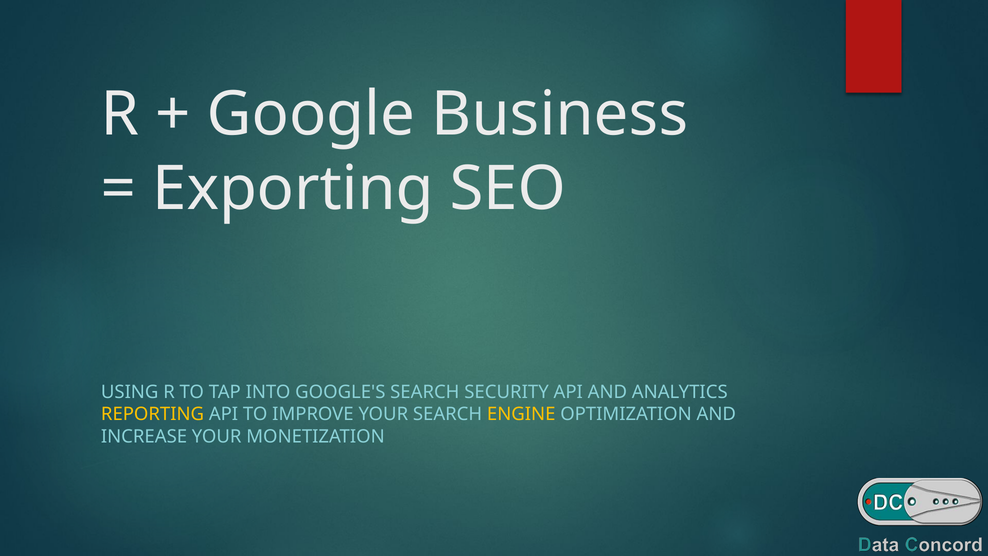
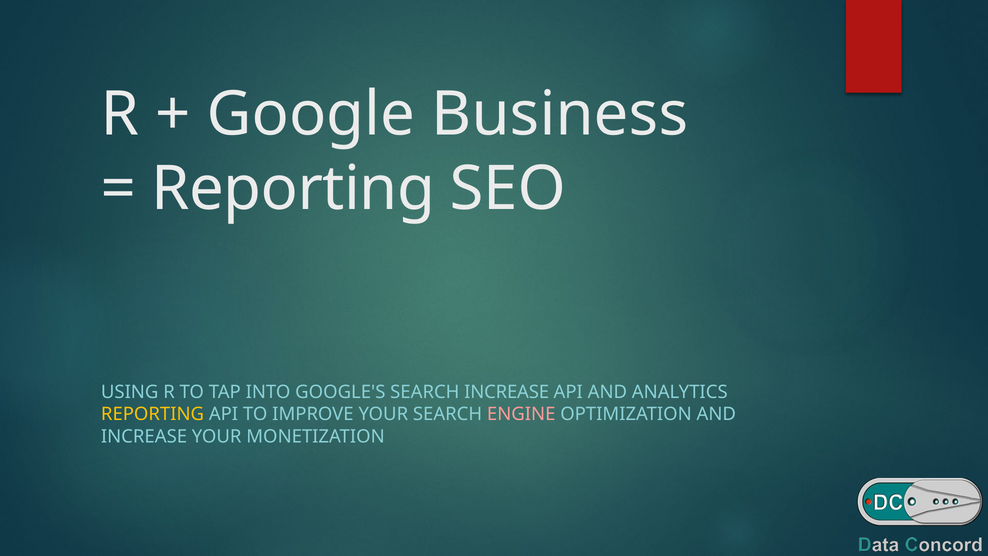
Exporting at (293, 189): Exporting -> Reporting
SEARCH SECURITY: SECURITY -> INCREASE
ENGINE colour: yellow -> pink
